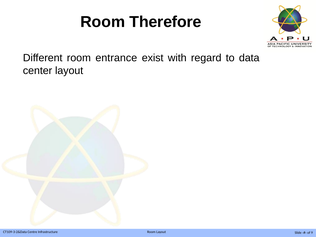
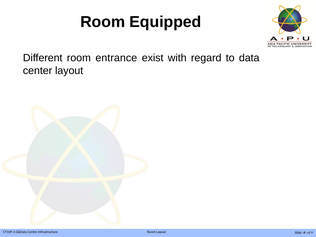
Therefore: Therefore -> Equipped
